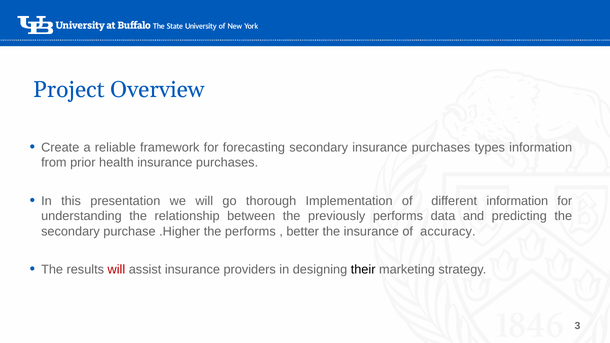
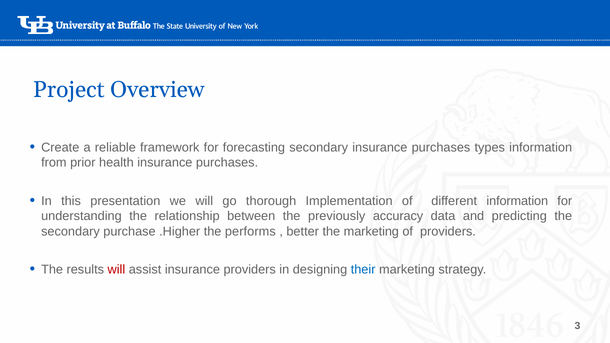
previously performs: performs -> accuracy
the insurance: insurance -> marketing
of accuracy: accuracy -> providers
their colour: black -> blue
